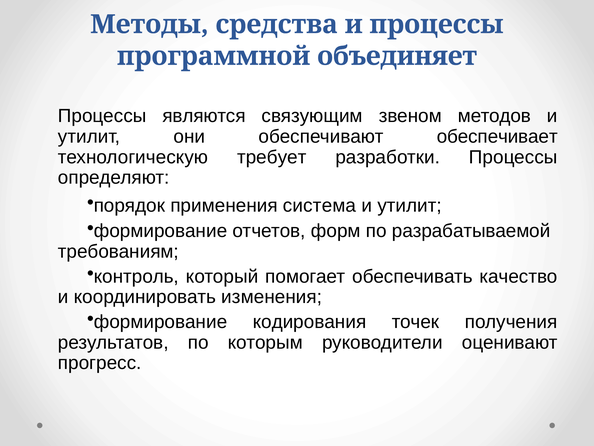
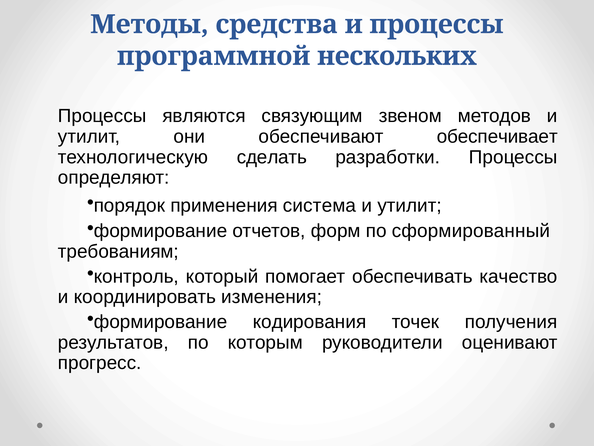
объединяет: объединяет -> нескольких
требует: требует -> сделать
разрабатываемой: разрабатываемой -> сформированный
